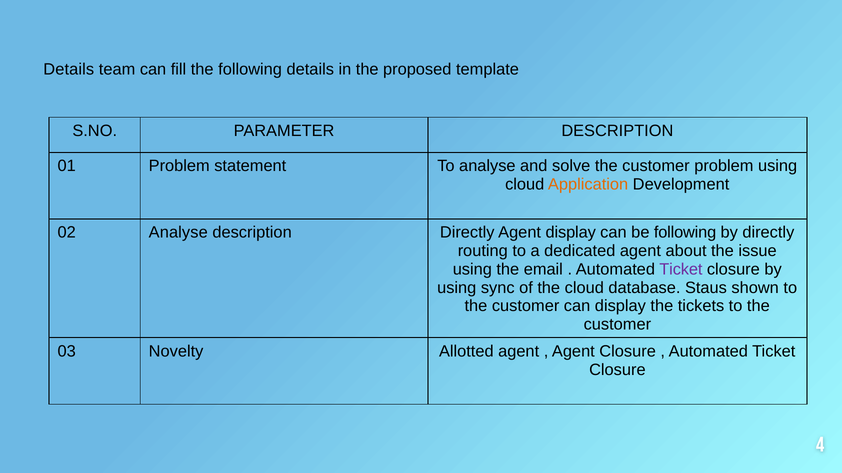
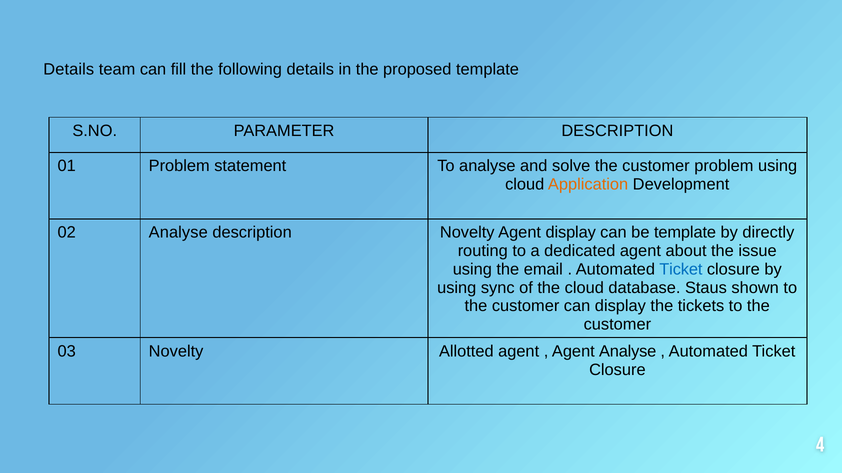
description Directly: Directly -> Novelty
be following: following -> template
Ticket at (681, 270) colour: purple -> blue
Agent Closure: Closure -> Analyse
